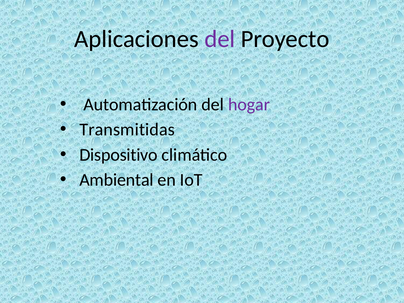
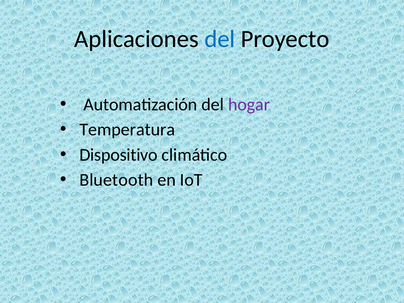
del at (220, 39) colour: purple -> blue
Transmitidas: Transmitidas -> Temperatura
Ambiental: Ambiental -> Bluetooth
